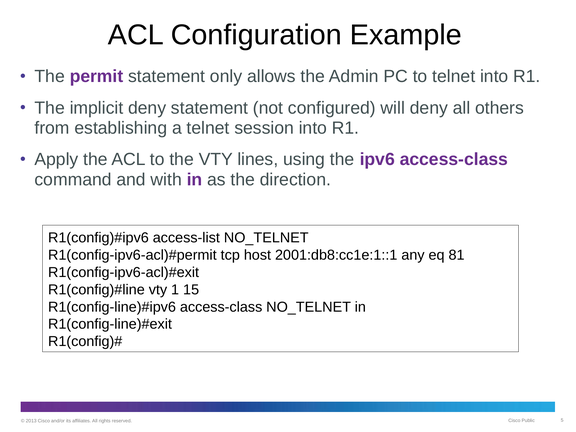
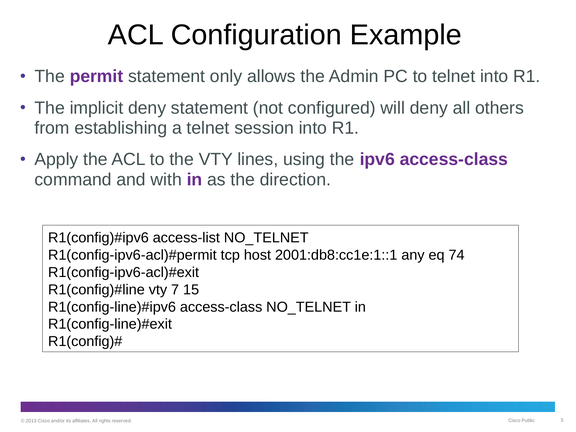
81: 81 -> 74
1: 1 -> 7
